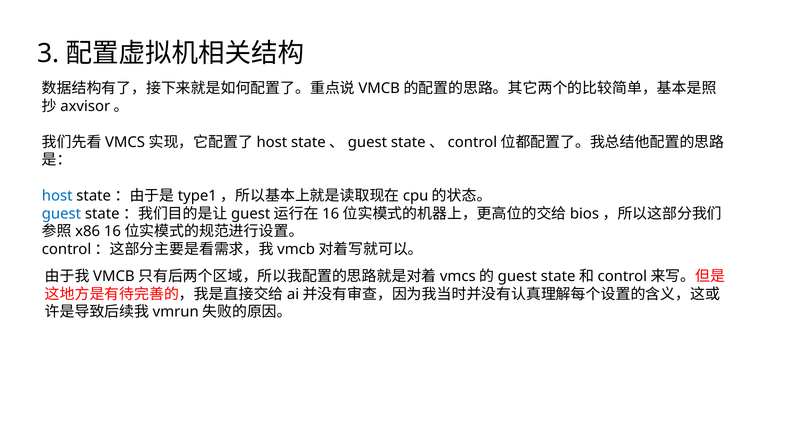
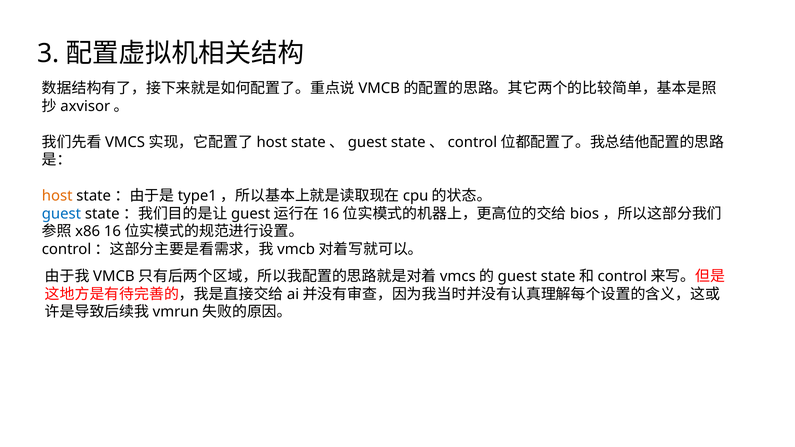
host colour: blue -> orange
